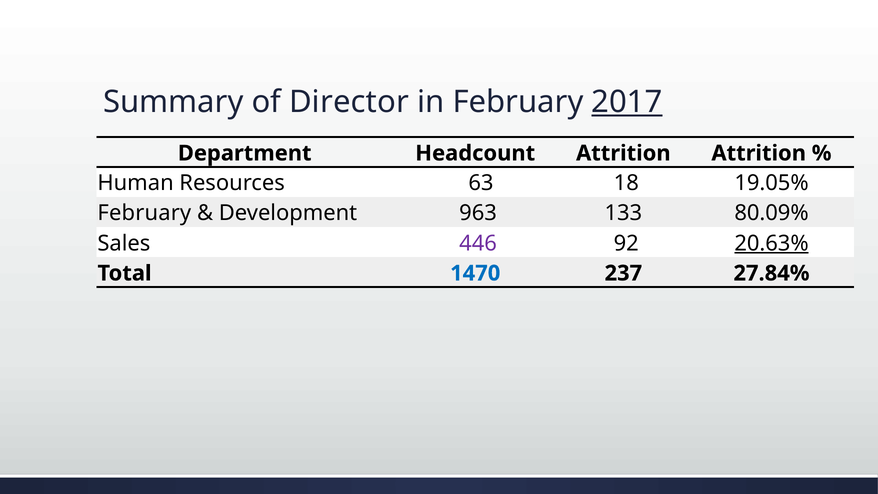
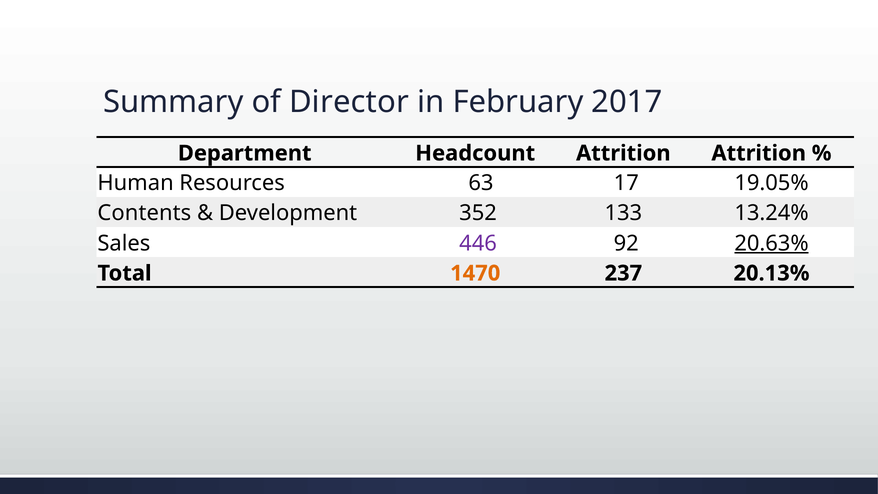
2017 underline: present -> none
18: 18 -> 17
February at (144, 213): February -> Contents
963: 963 -> 352
80.09%: 80.09% -> 13.24%
1470 colour: blue -> orange
27.84%: 27.84% -> 20.13%
